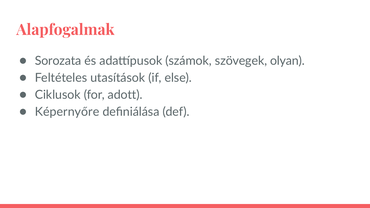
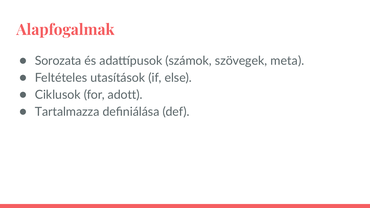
olyan: olyan -> meta
Képernyőre: Képernyőre -> Tartalmazza
